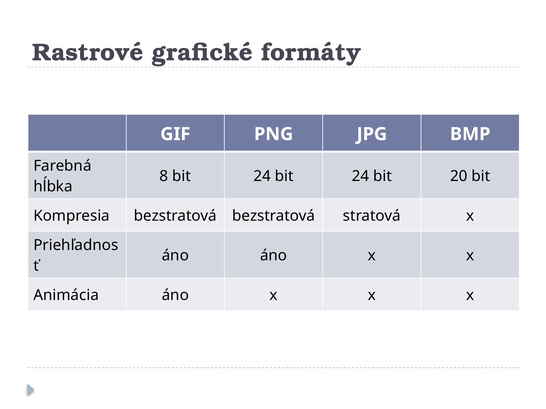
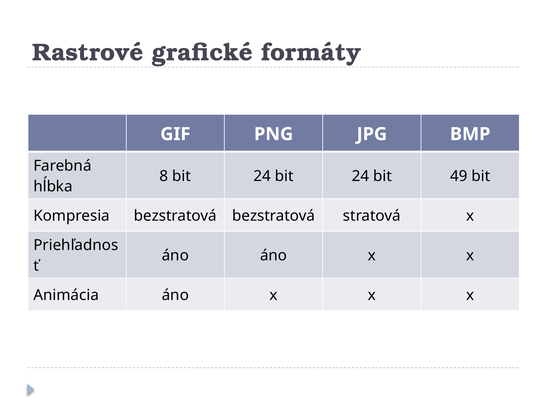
20: 20 -> 49
